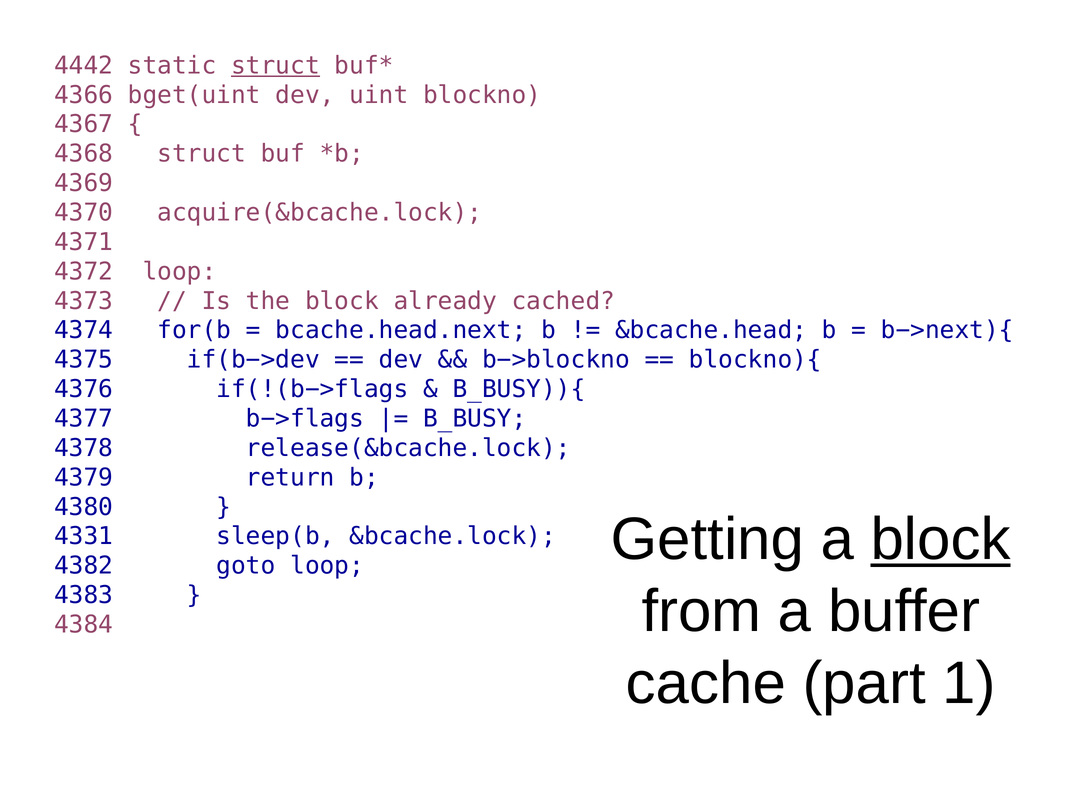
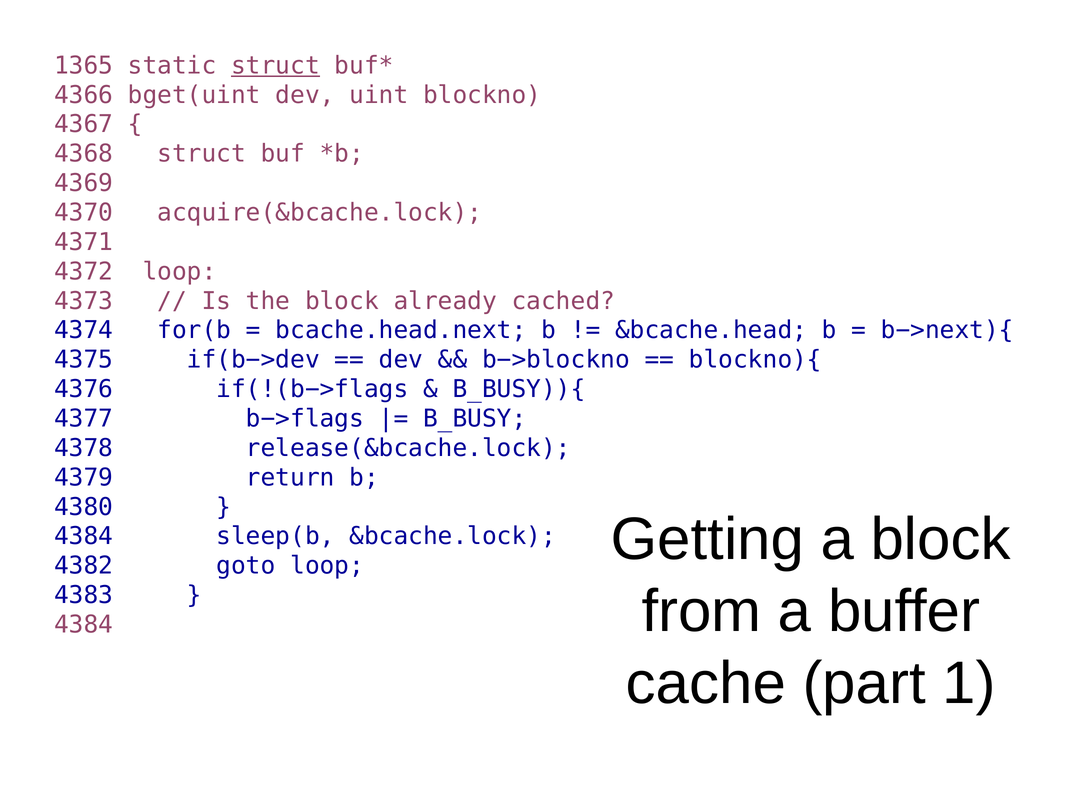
4442: 4442 -> 1365
block at (941, 540) underline: present -> none
4331 at (84, 537): 4331 -> 4384
